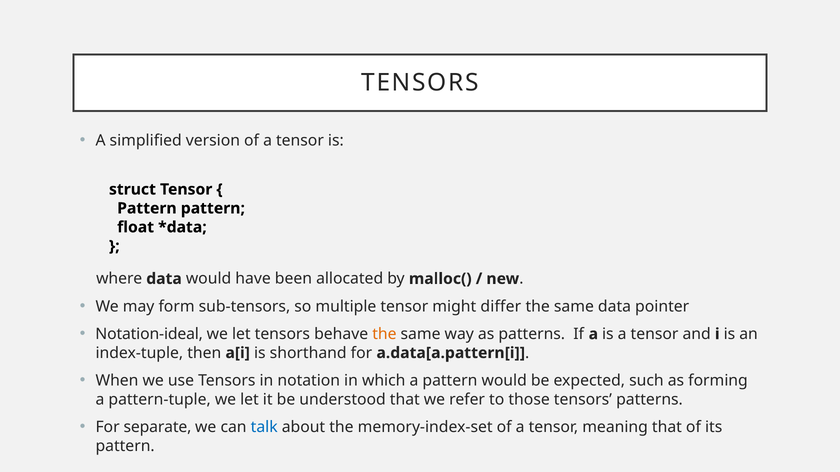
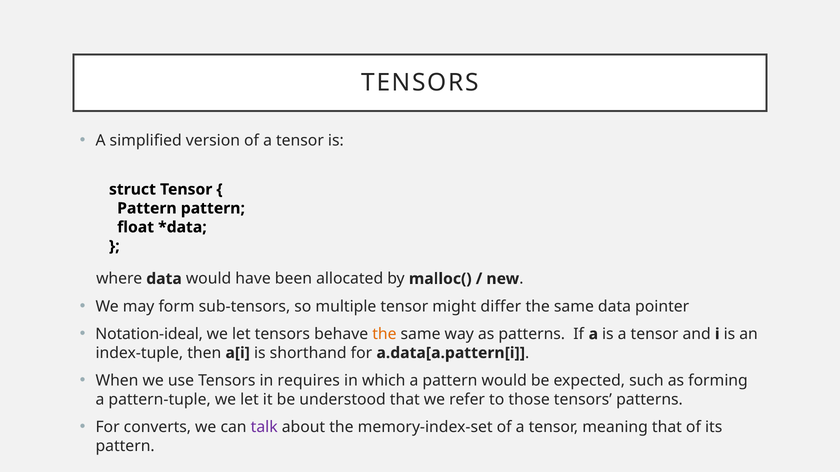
notation: notation -> requires
separate: separate -> converts
talk colour: blue -> purple
